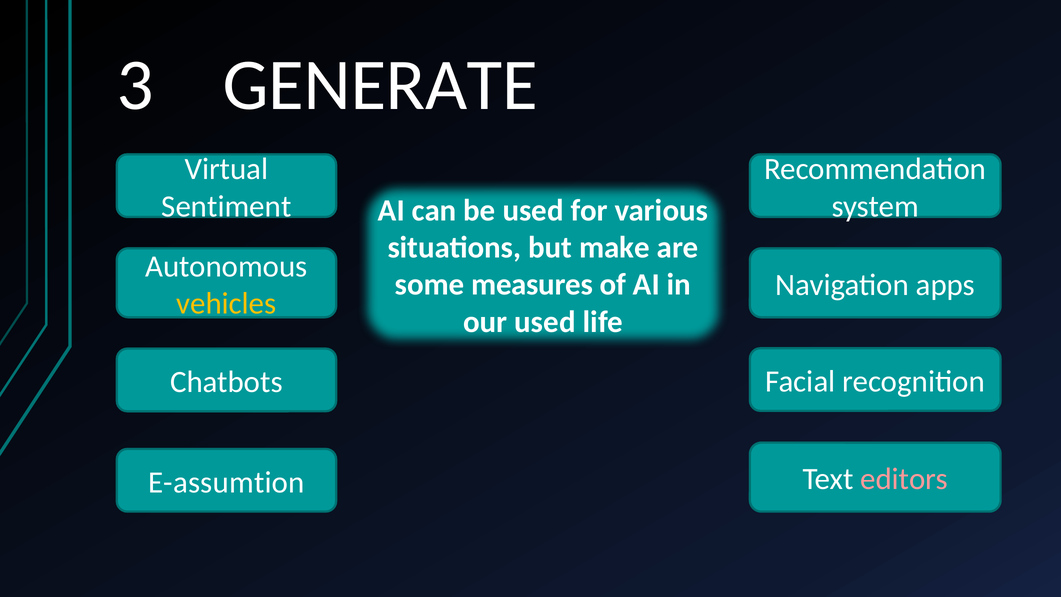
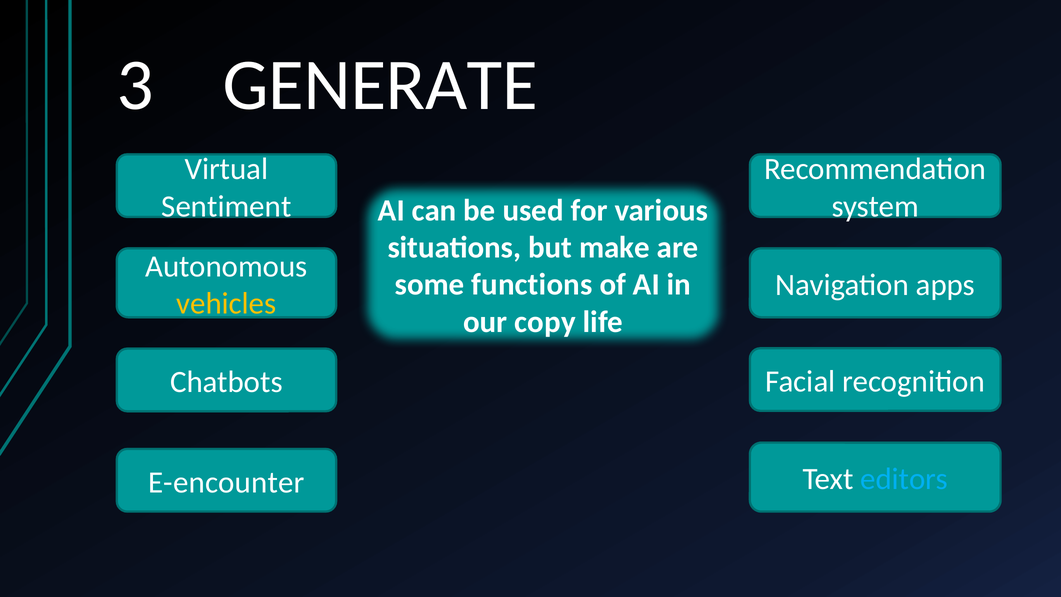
measures: measures -> functions
our used: used -> copy
editors colour: pink -> light blue
E-assumtion: E-assumtion -> E-encounter
